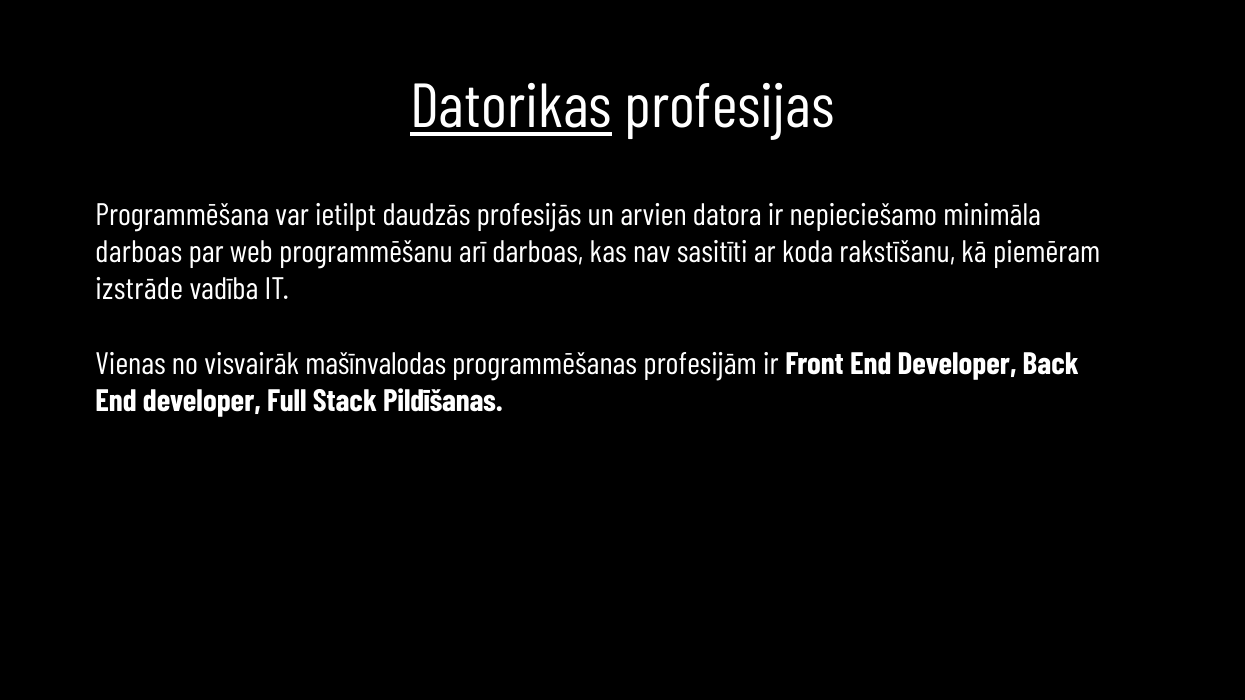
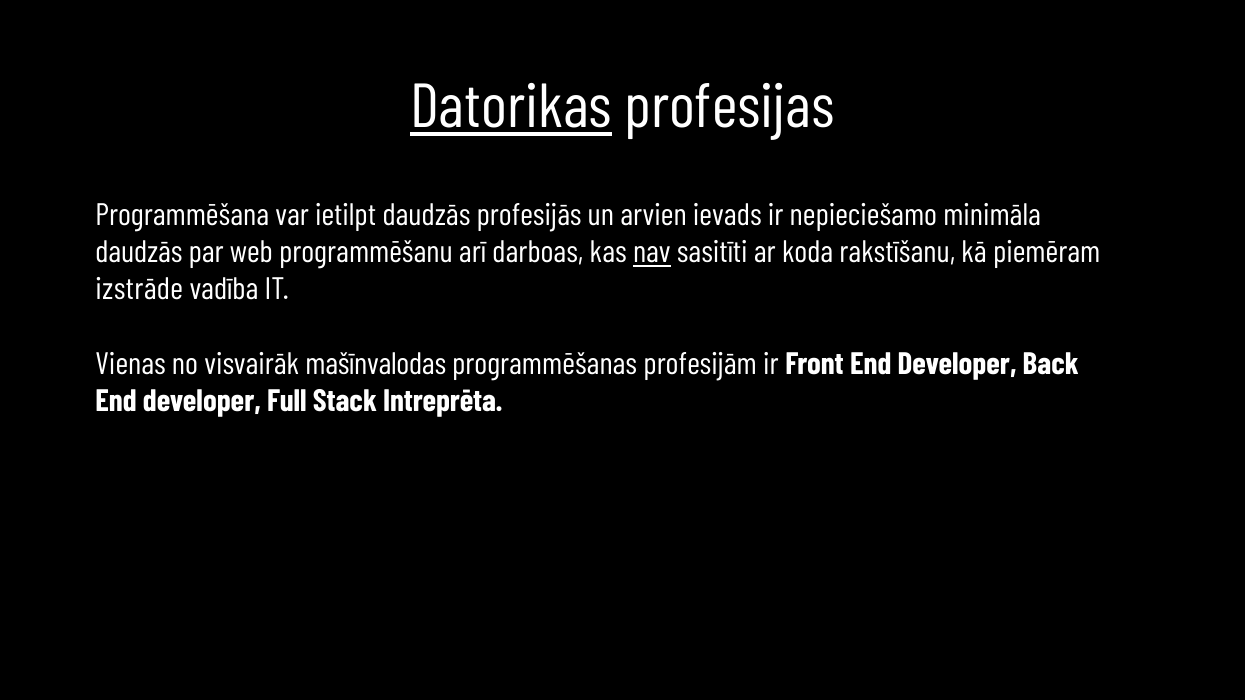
datora: datora -> ievads
darboas at (139, 252): darboas -> daudzās
nav underline: none -> present
Pildīšanas: Pildīšanas -> Intreprēta
